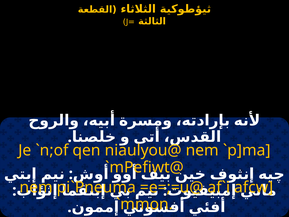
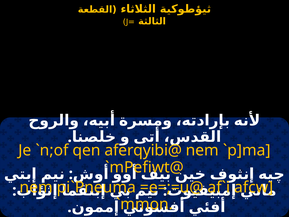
niaulyou@: niaulyou@ -> aferqyibi@
